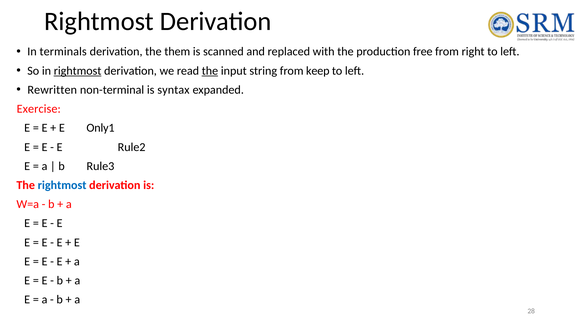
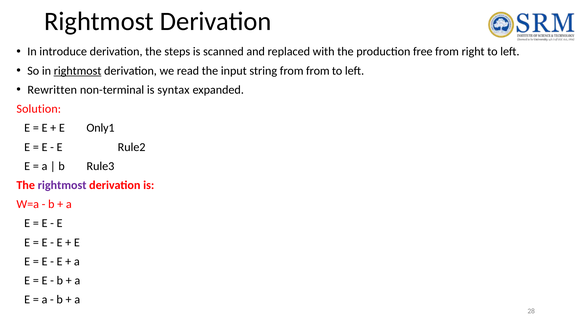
terminals: terminals -> introduce
them: them -> steps
the at (210, 71) underline: present -> none
from keep: keep -> from
Exercise: Exercise -> Solution
rightmost at (62, 185) colour: blue -> purple
